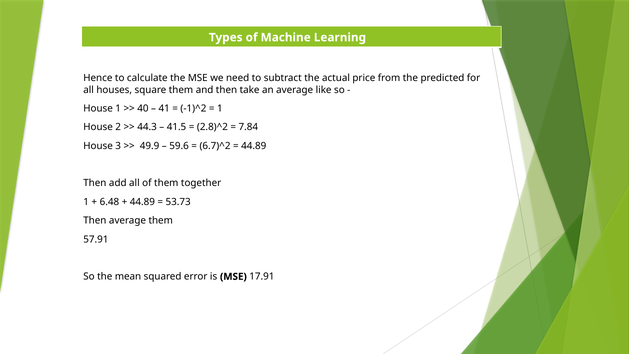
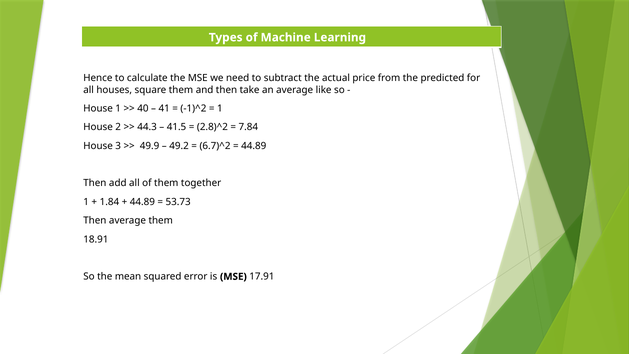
59.6: 59.6 -> 49.2
6.48: 6.48 -> 1.84
57.91: 57.91 -> 18.91
